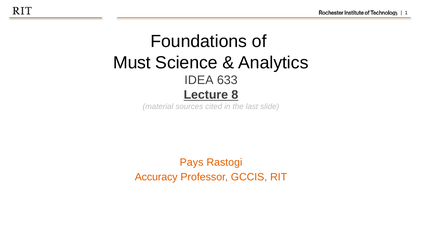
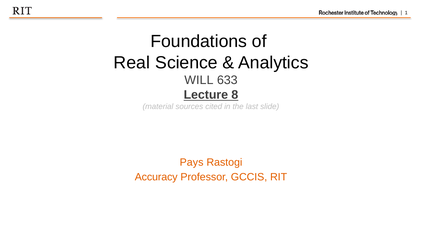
Must: Must -> Real
IDEA: IDEA -> WILL
